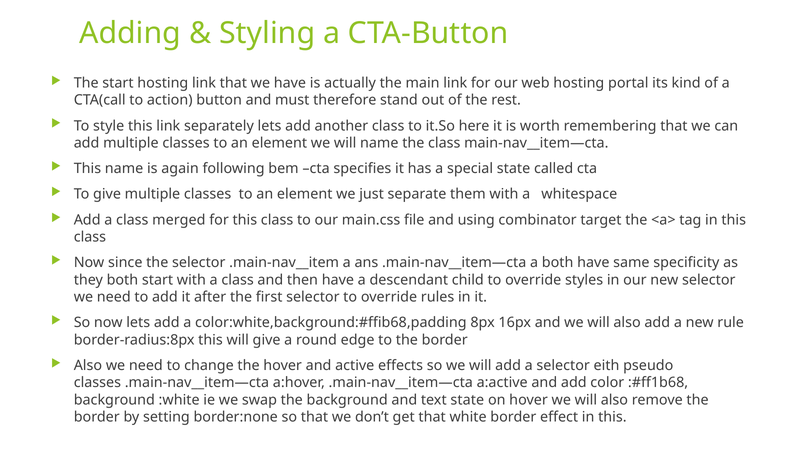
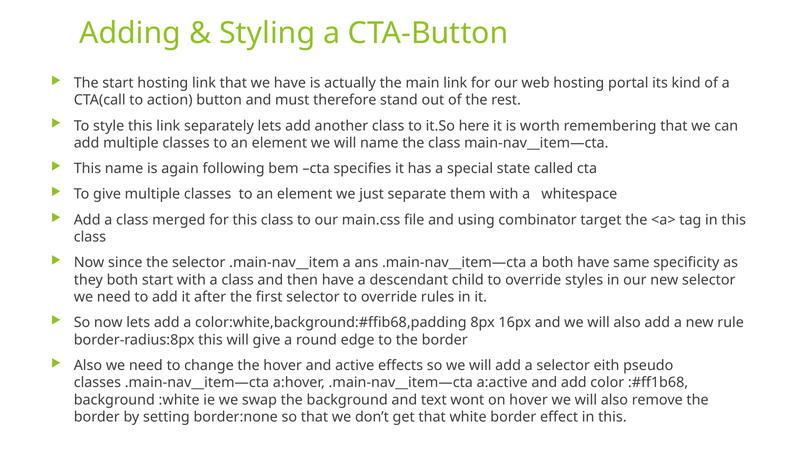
text state: state -> wont
